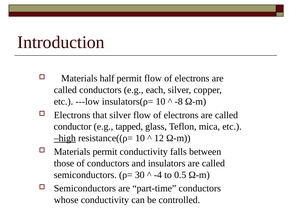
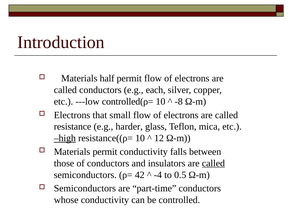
insulators(ρ=: insulators(ρ= -> controlled(ρ=
that silver: silver -> small
conductor: conductor -> resistance
tapped: tapped -> harder
called at (213, 163) underline: none -> present
30: 30 -> 42
